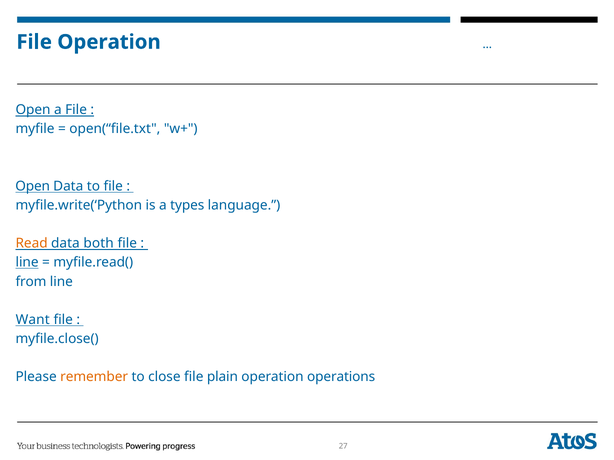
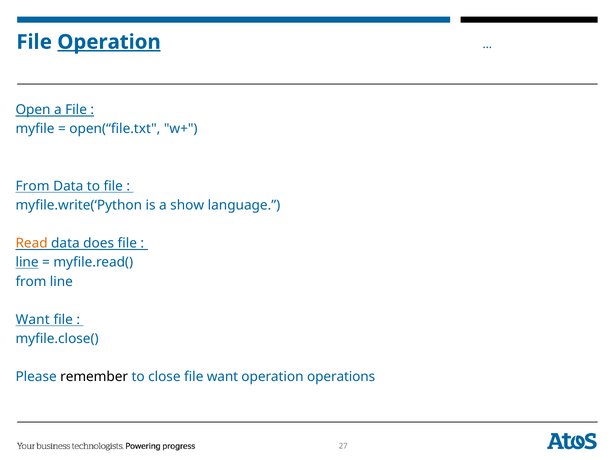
Operation at (109, 42) underline: none -> present
Open at (33, 186): Open -> From
types: types -> show
both: both -> does
remember colour: orange -> black
file plain: plain -> want
